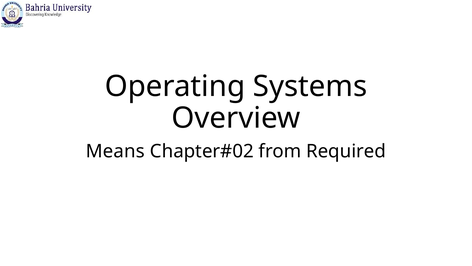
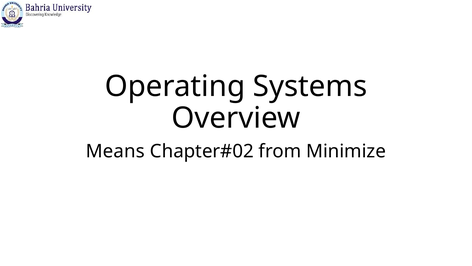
Required: Required -> Minimize
